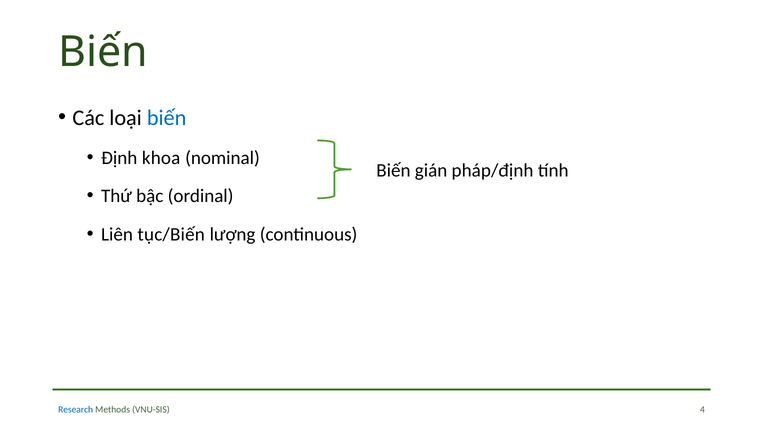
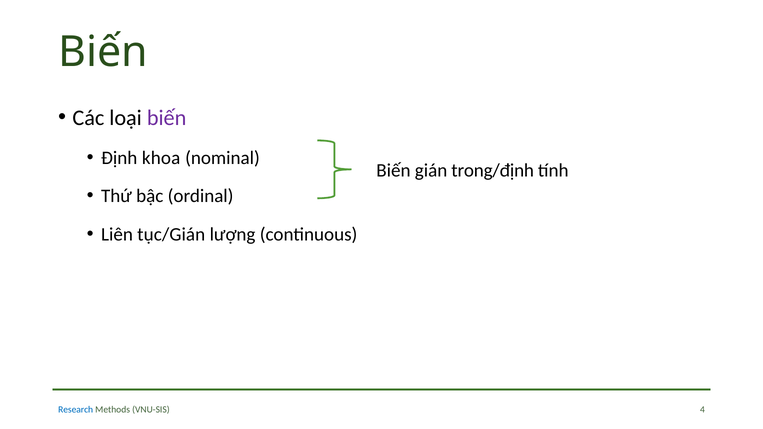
biến at (167, 118) colour: blue -> purple
pháp/định: pháp/định -> trong/định
tục/Biến: tục/Biến -> tục/Gián
